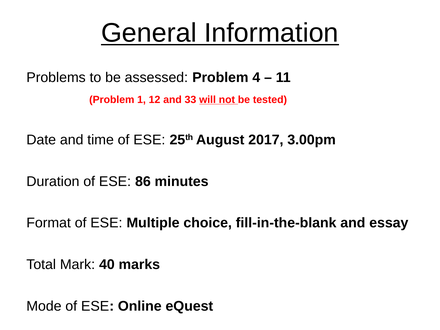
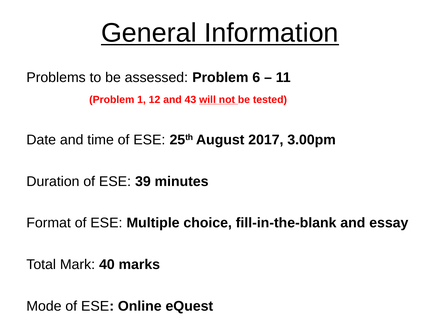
4: 4 -> 6
33: 33 -> 43
86: 86 -> 39
